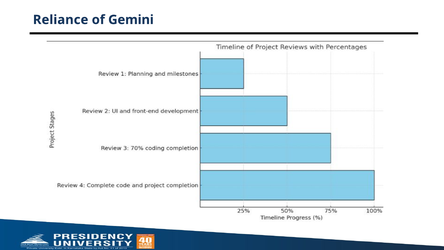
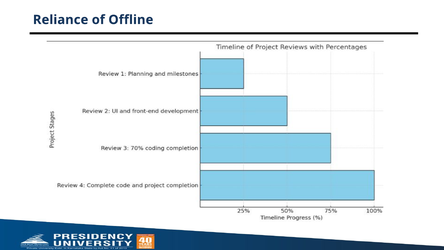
Gemini: Gemini -> Offline
